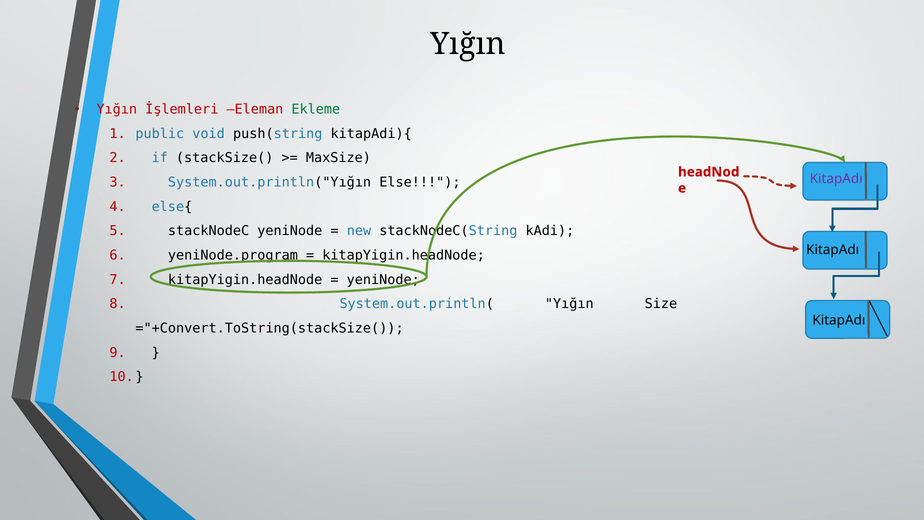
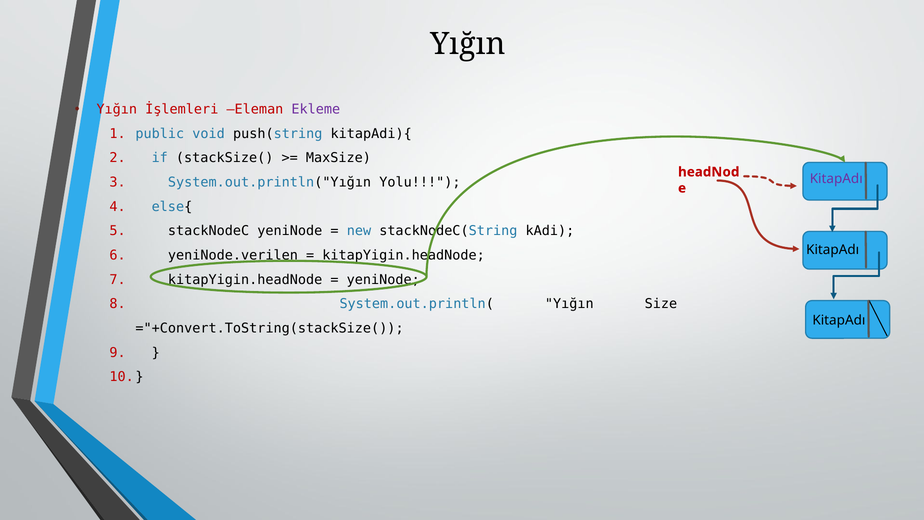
Ekleme colour: green -> purple
Else: Else -> Yolu
yeniNode.program: yeniNode.program -> yeniNode.verilen
